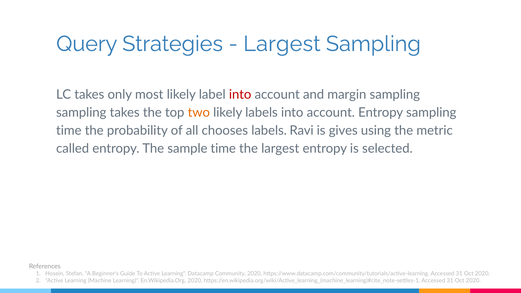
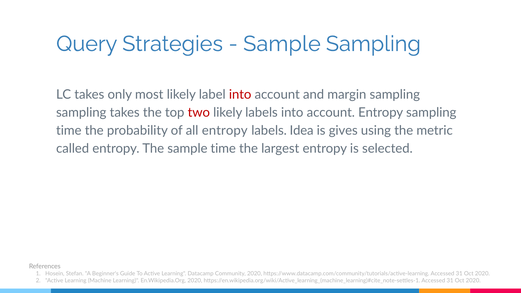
Largest at (282, 44): Largest -> Sample
two colour: orange -> red
all chooses: chooses -> entropy
Ravi: Ravi -> Idea
